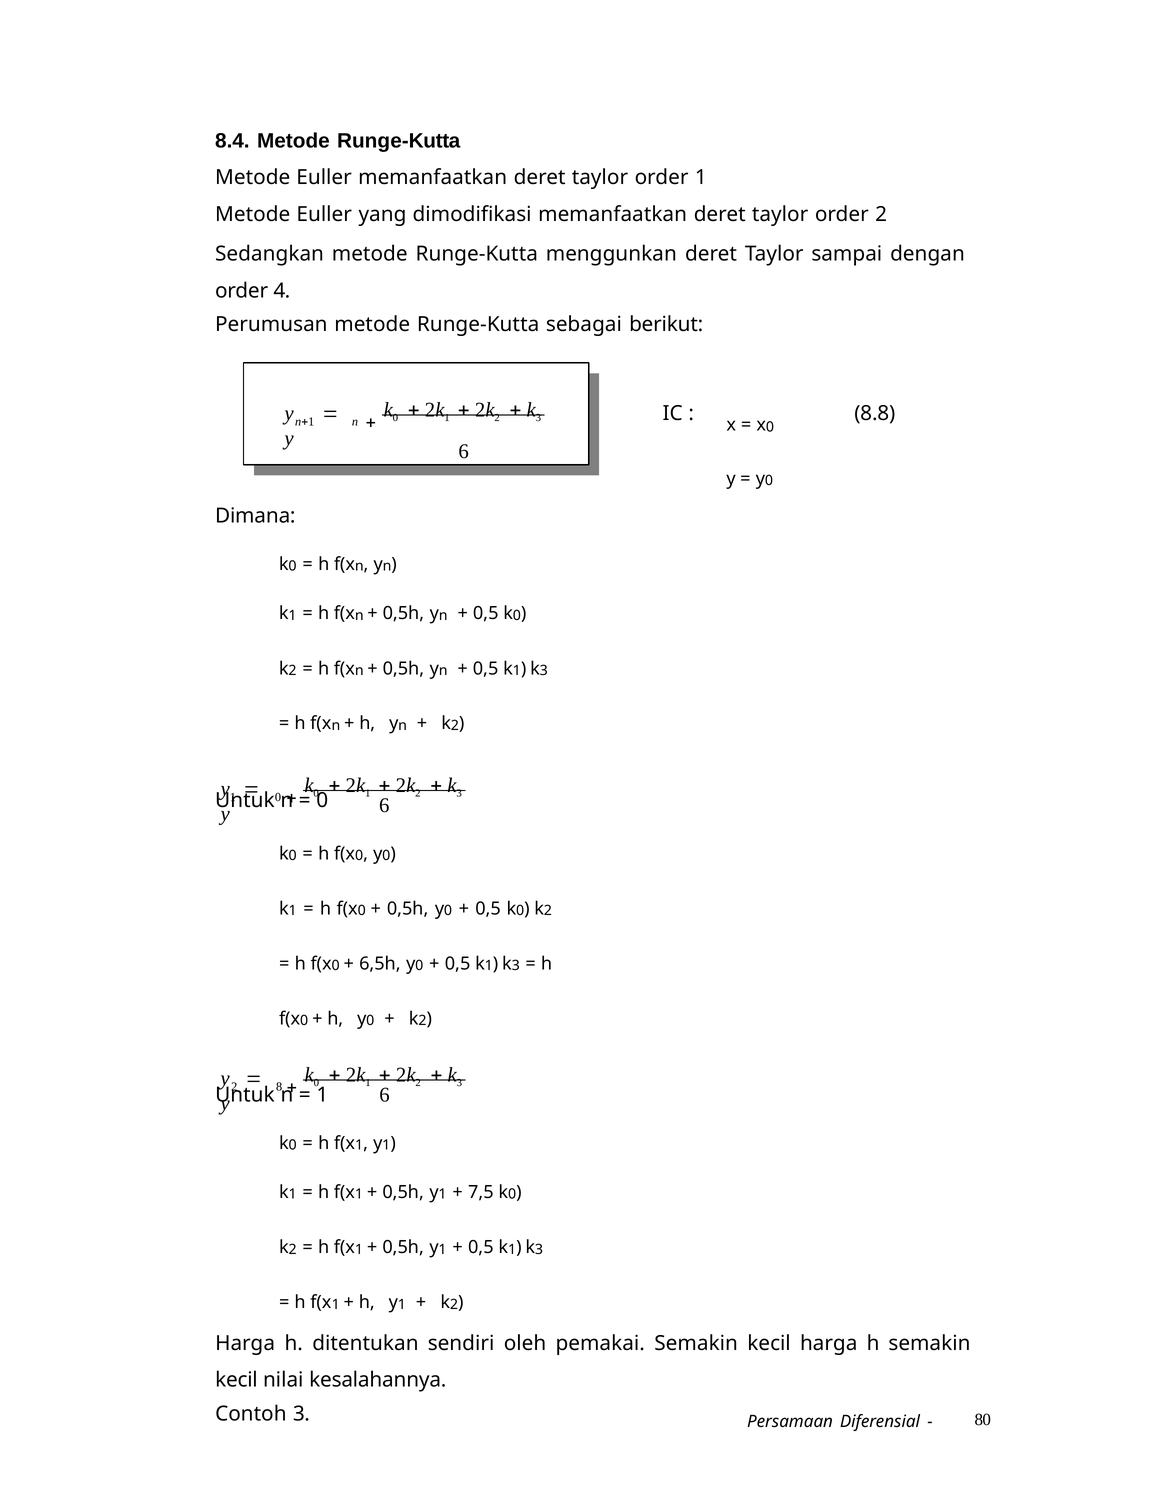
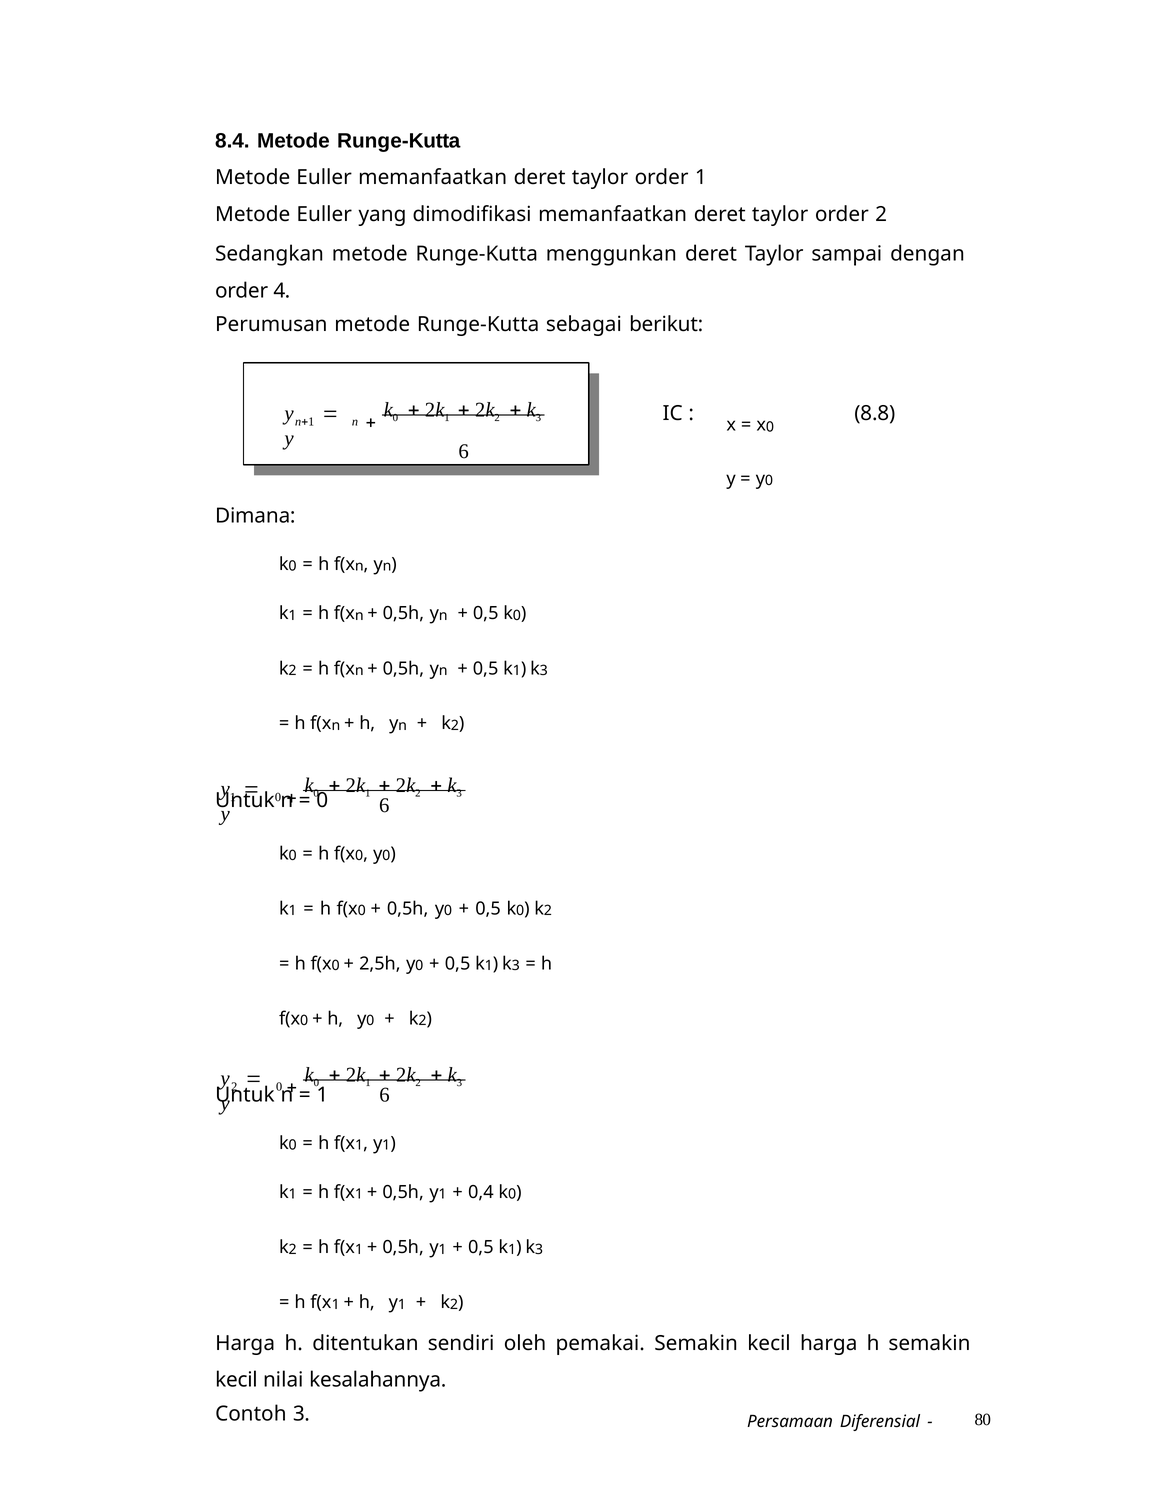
6,5h: 6,5h -> 2,5h
2 8: 8 -> 0
7,5: 7,5 -> 0,4
